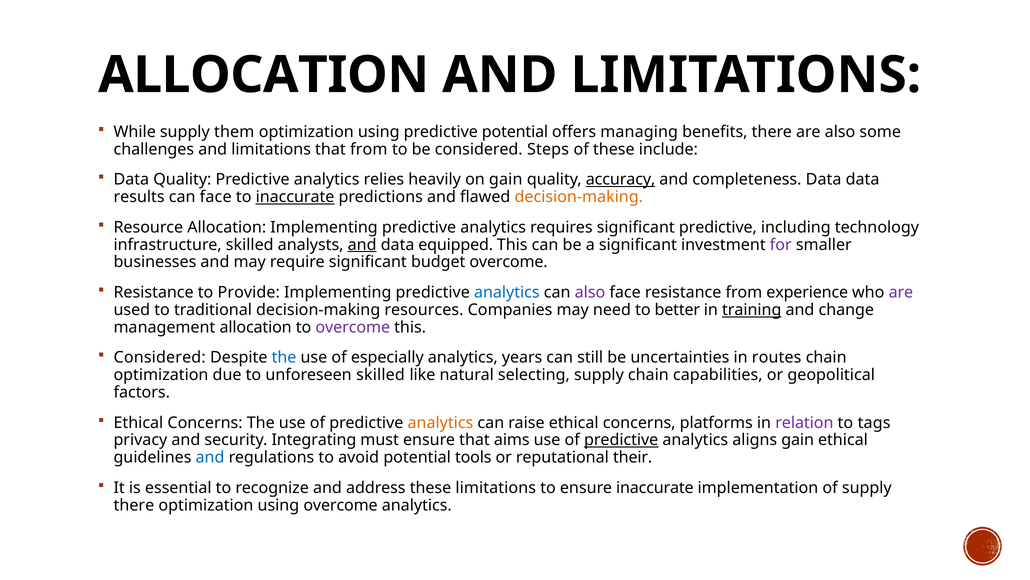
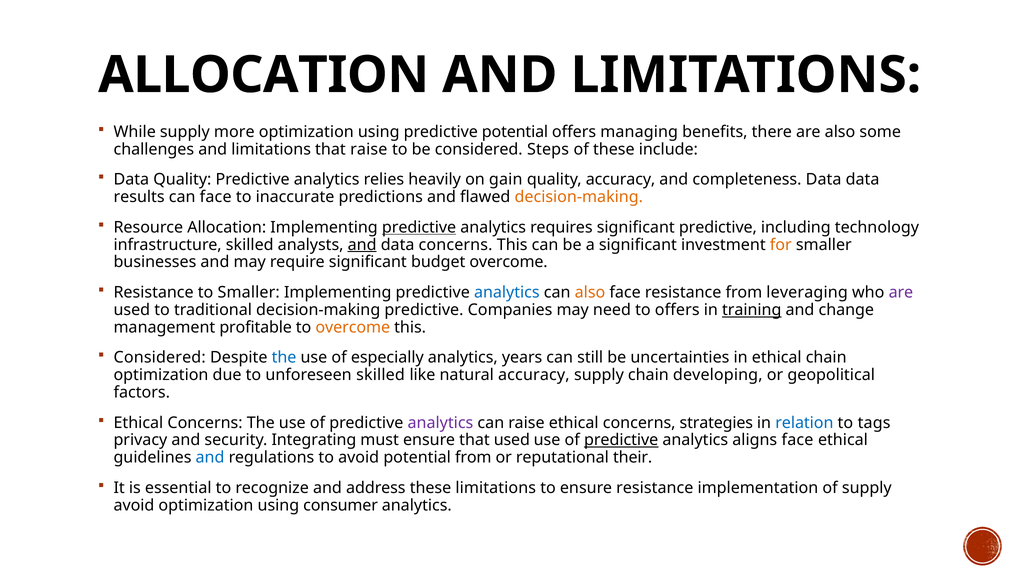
them: them -> more
that from: from -> raise
accuracy at (621, 179) underline: present -> none
inaccurate at (295, 197) underline: present -> none
predictive at (419, 227) underline: none -> present
data equipped: equipped -> concerns
for colour: purple -> orange
to Provide: Provide -> Smaller
also at (590, 292) colour: purple -> orange
experience: experience -> leveraging
decision-making resources: resources -> predictive
to better: better -> offers
management allocation: allocation -> profitable
overcome at (353, 327) colour: purple -> orange
in routes: routes -> ethical
natural selecting: selecting -> accuracy
capabilities: capabilities -> developing
analytics at (440, 422) colour: orange -> purple
platforms: platforms -> strategies
relation colour: purple -> blue
that aims: aims -> used
aligns gain: gain -> face
potential tools: tools -> from
ensure inaccurate: inaccurate -> resistance
there at (134, 505): there -> avoid
using overcome: overcome -> consumer
